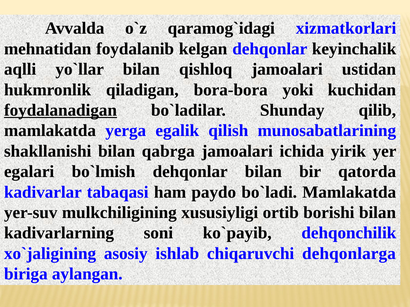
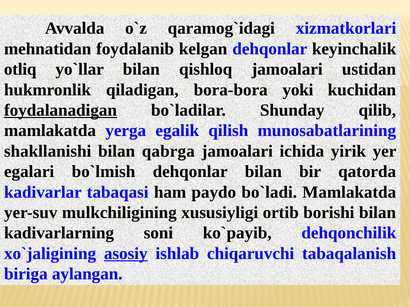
aqlli: aqlli -> otliq
asosiy underline: none -> present
dehqonlarga: dehqonlarga -> tabaqalanish
